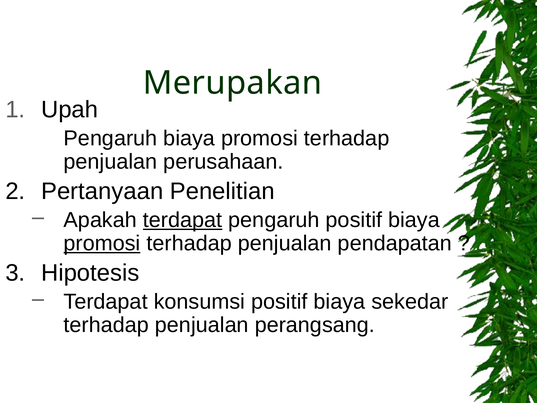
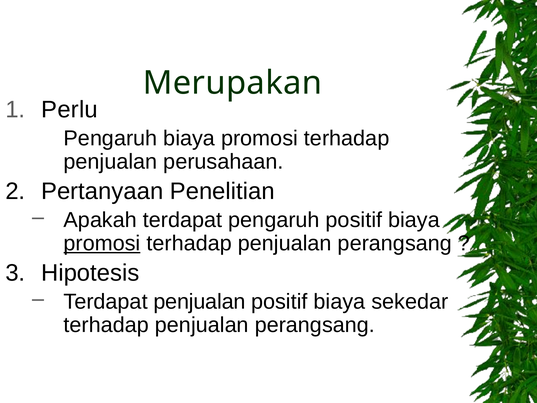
Upah: Upah -> Perlu
terdapat at (183, 220) underline: present -> none
pendapatan at (395, 243): pendapatan -> perangsang
Terdapat konsumsi: konsumsi -> penjualan
